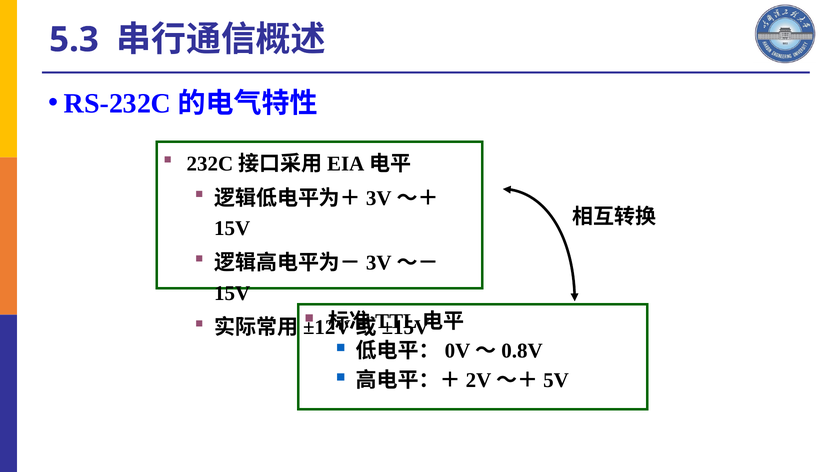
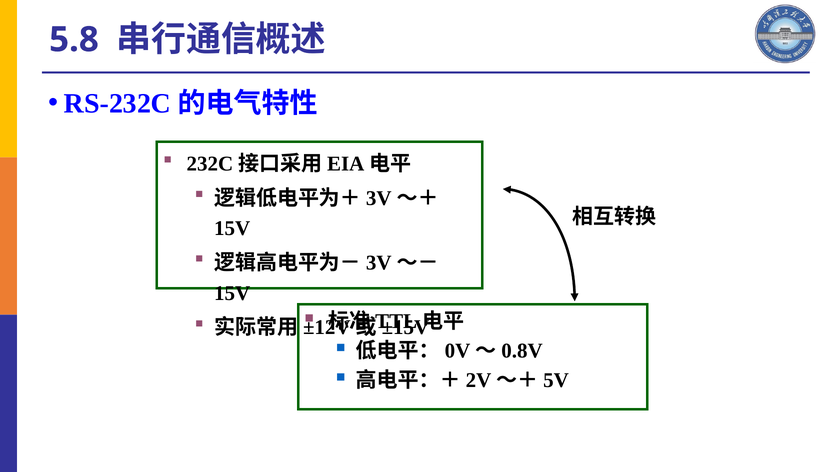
5.3: 5.3 -> 5.8
